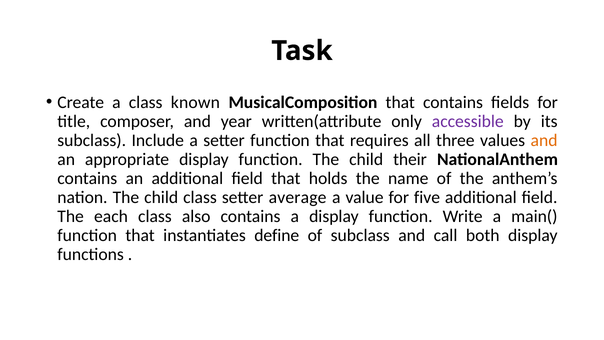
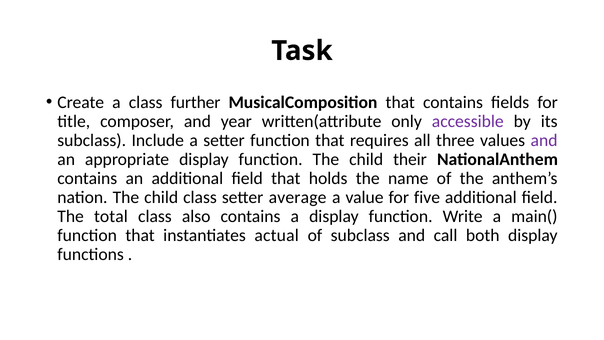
known: known -> further
and at (544, 140) colour: orange -> purple
each: each -> total
define: define -> actual
